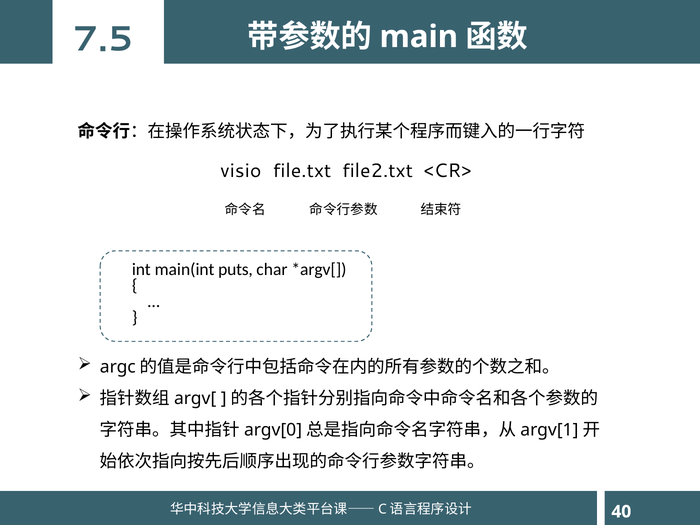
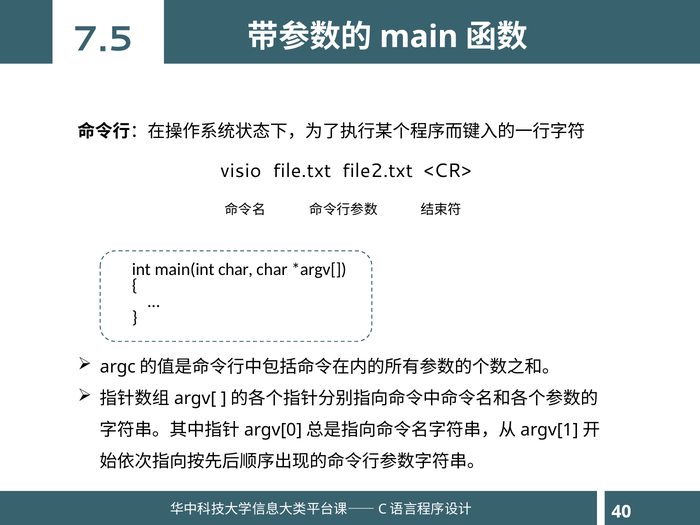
main(int puts: puts -> char
